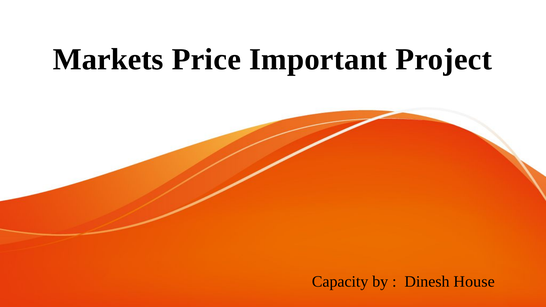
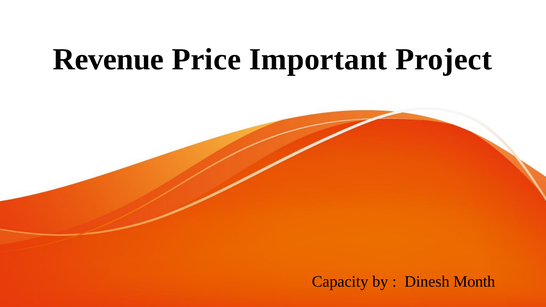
Markets: Markets -> Revenue
House: House -> Month
